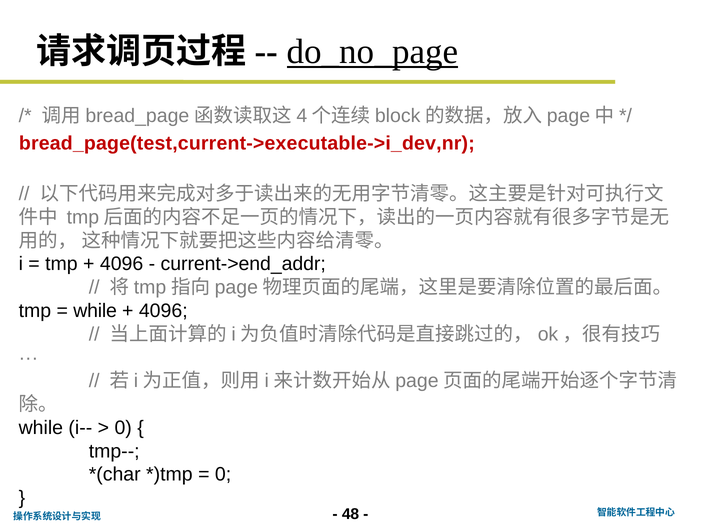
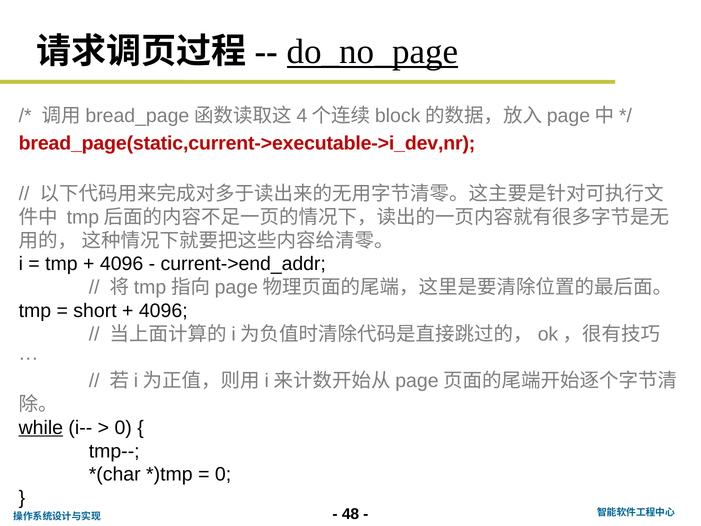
bread_page(test,current->executable->i_dev,nr: bread_page(test,current->executable->i_dev,nr -> bread_page(static,current->executable->i_dev,nr
while at (95, 311): while -> short
while at (41, 428) underline: none -> present
